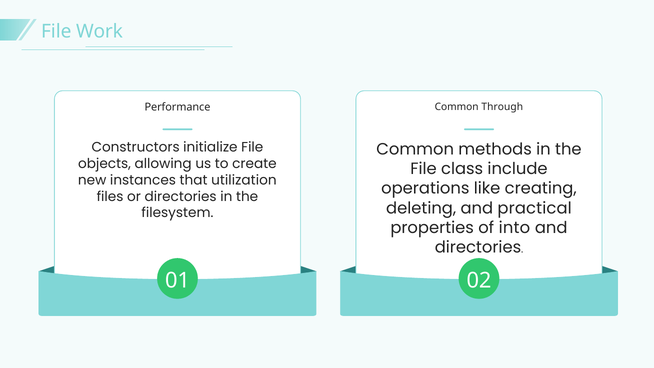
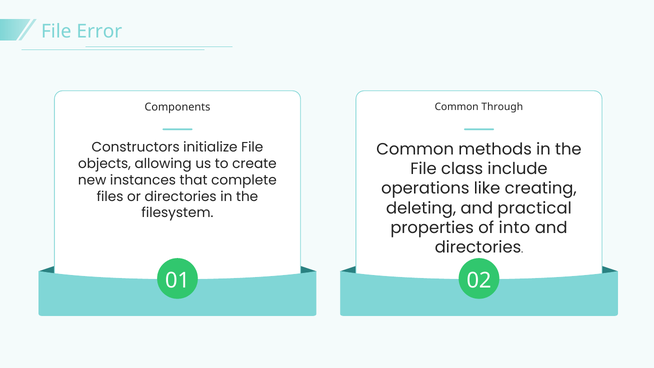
Work: Work -> Error
Performance: Performance -> Components
utilization: utilization -> complete
